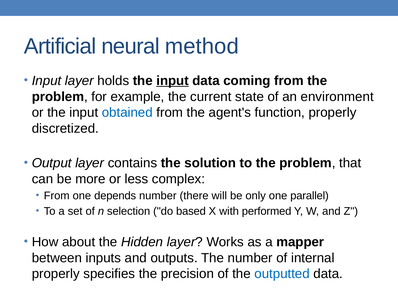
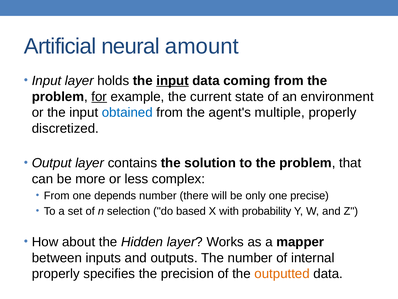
method: method -> amount
for underline: none -> present
function: function -> multiple
parallel: parallel -> precise
performed: performed -> probability
outputted colour: blue -> orange
